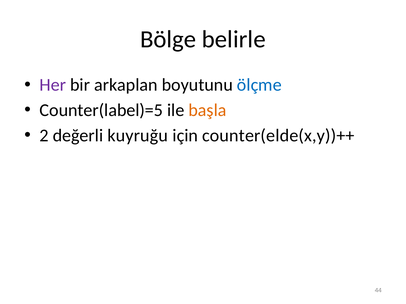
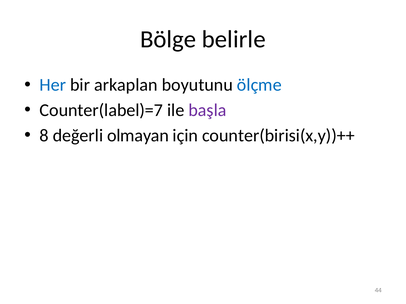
Her colour: purple -> blue
Counter(label)=5: Counter(label)=5 -> Counter(label)=7
başla colour: orange -> purple
2: 2 -> 8
kuyruğu: kuyruğu -> olmayan
counter(elde(x,y))++: counter(elde(x,y))++ -> counter(birisi(x,y))++
